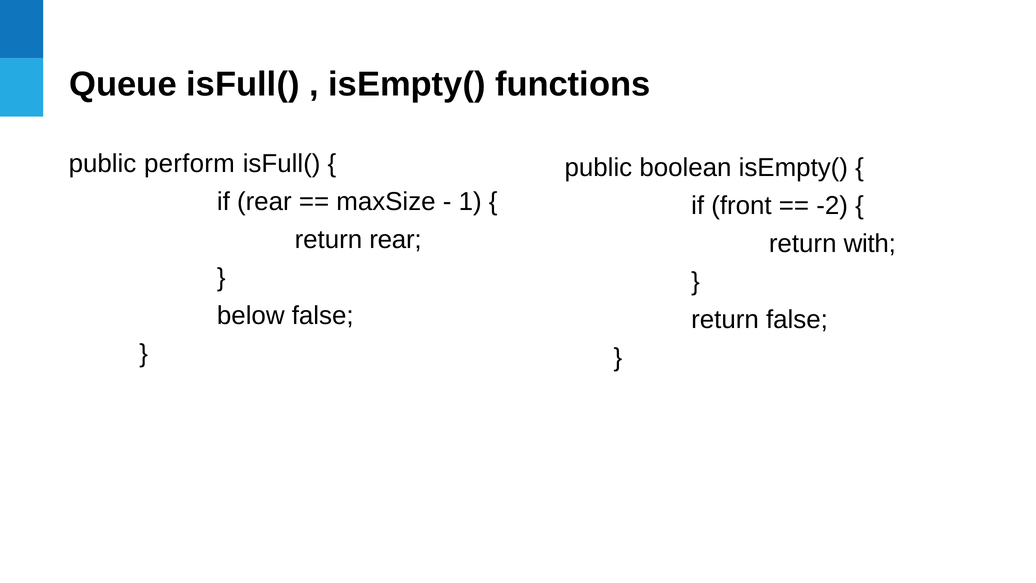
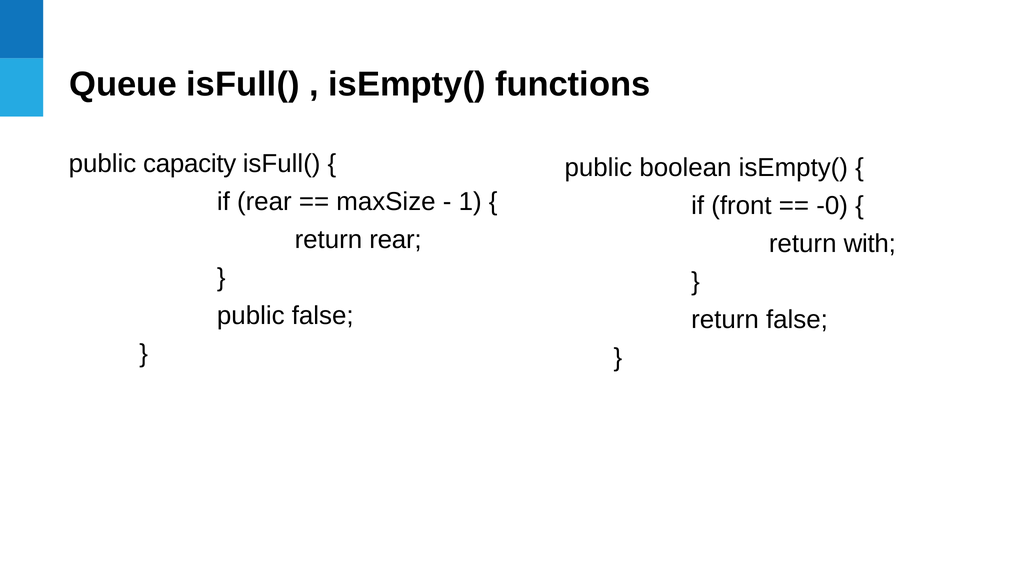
perform: perform -> capacity
-2: -2 -> -0
below at (251, 316): below -> public
